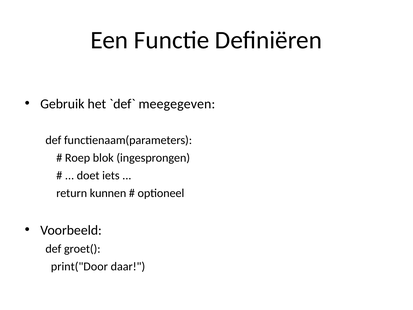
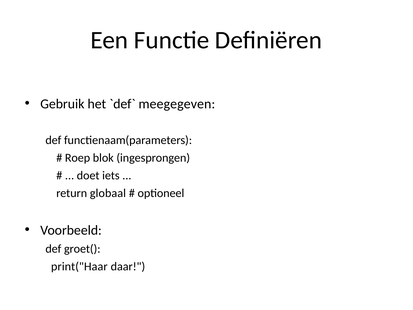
kunnen: kunnen -> globaal
print("Door: print("Door -> print("Haar
